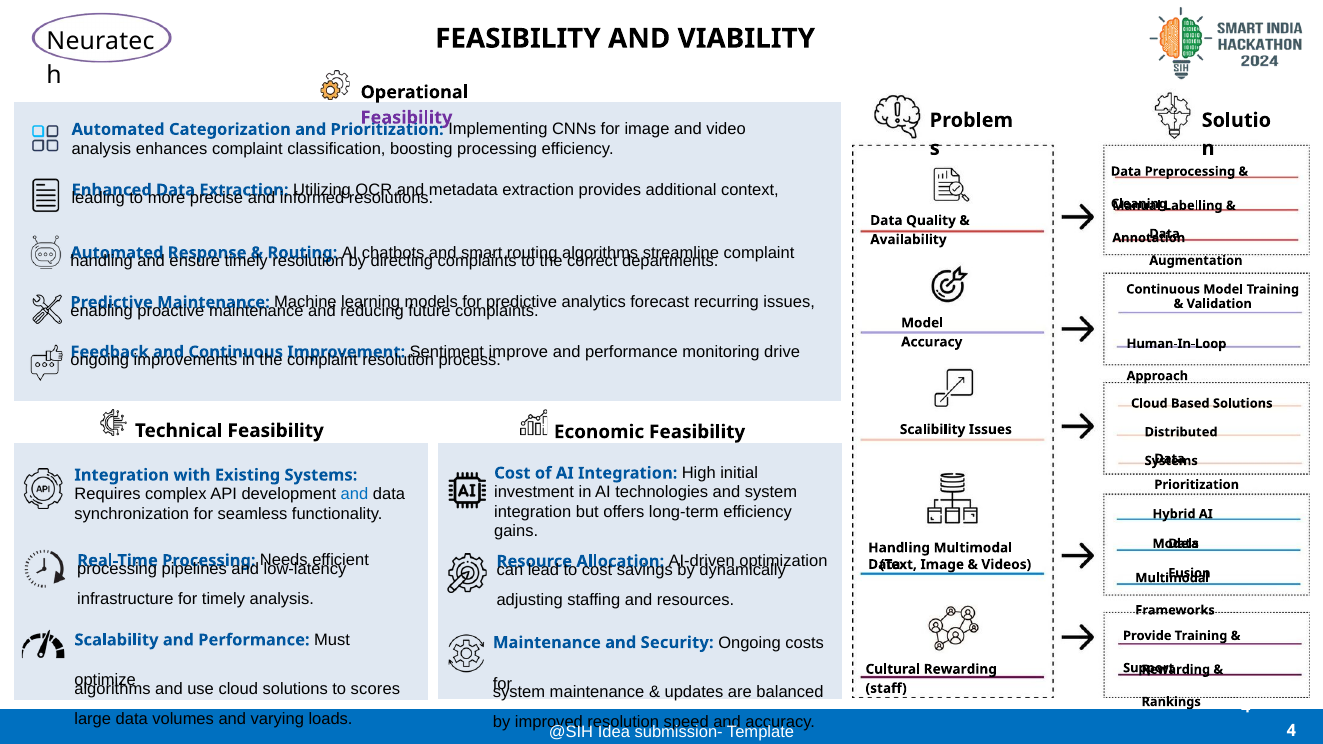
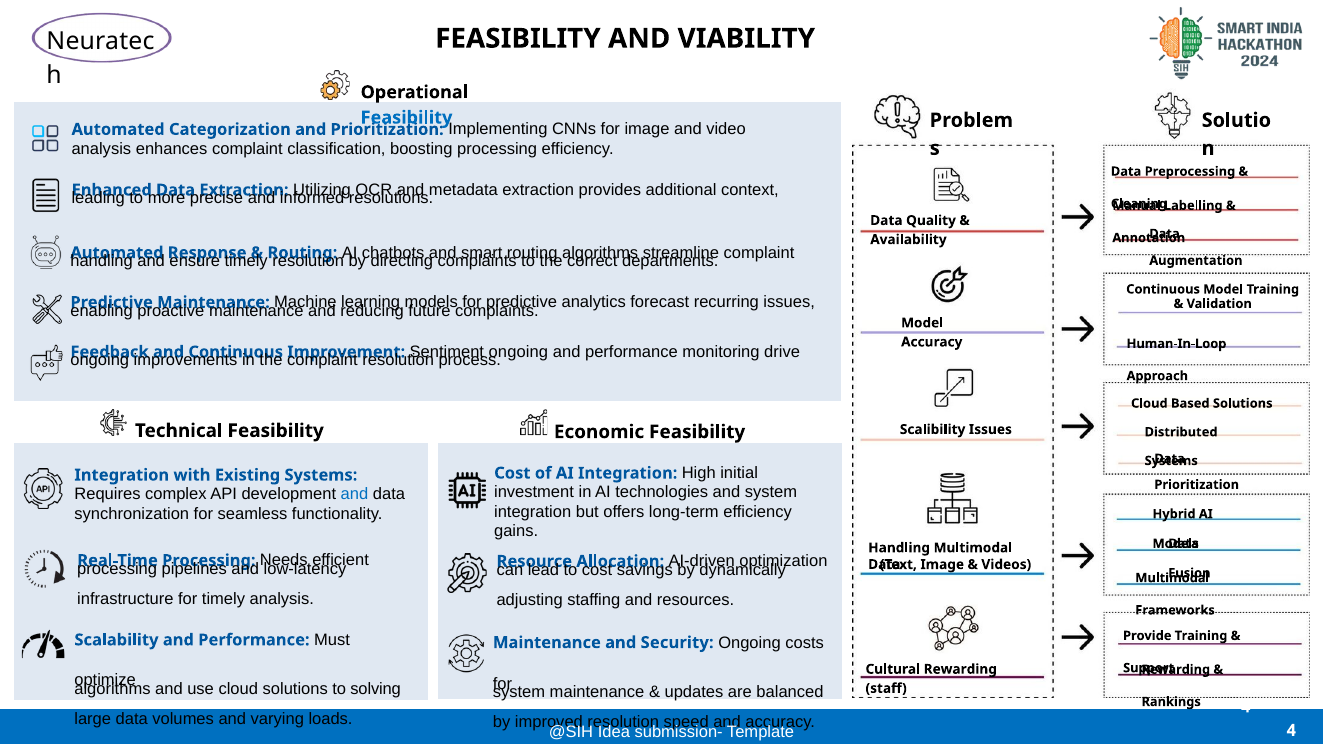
Feasibility at (406, 118) colour: purple -> blue
improve at (518, 352): improve -> ongoing
scores: scores -> solving
